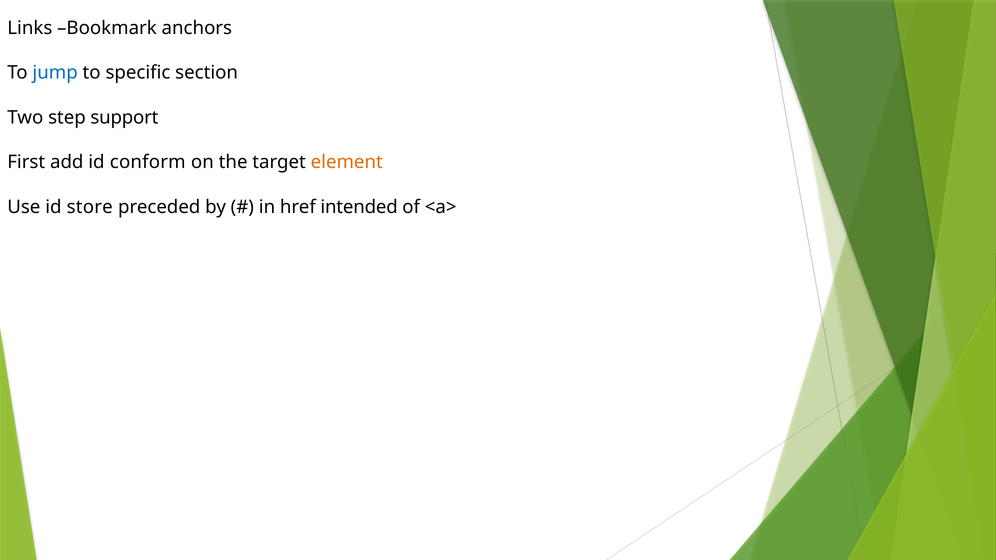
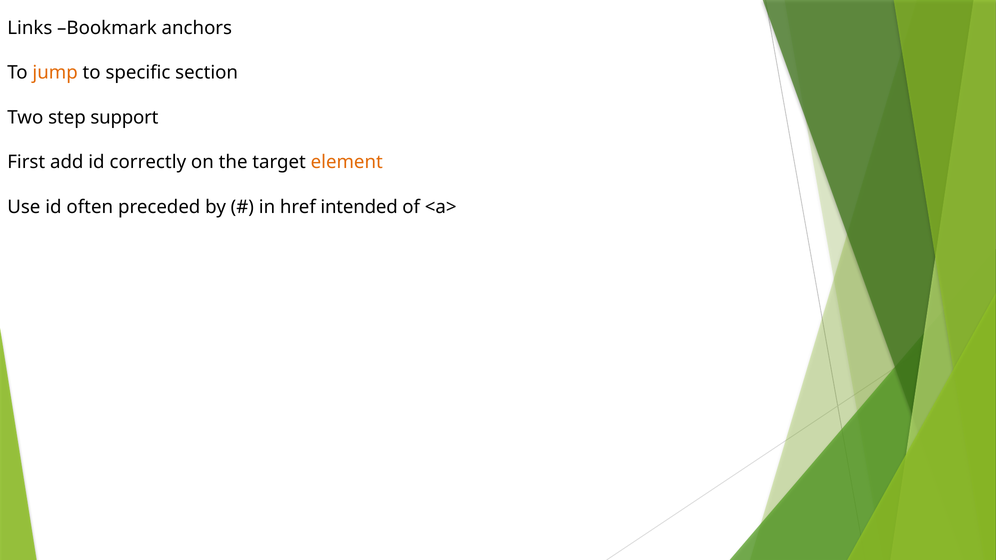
jump colour: blue -> orange
conform: conform -> correctly
store: store -> often
